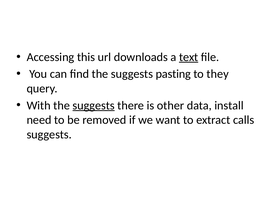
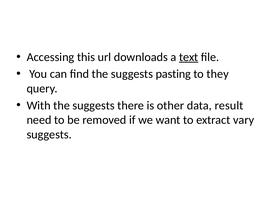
suggests at (94, 106) underline: present -> none
install: install -> result
calls: calls -> vary
